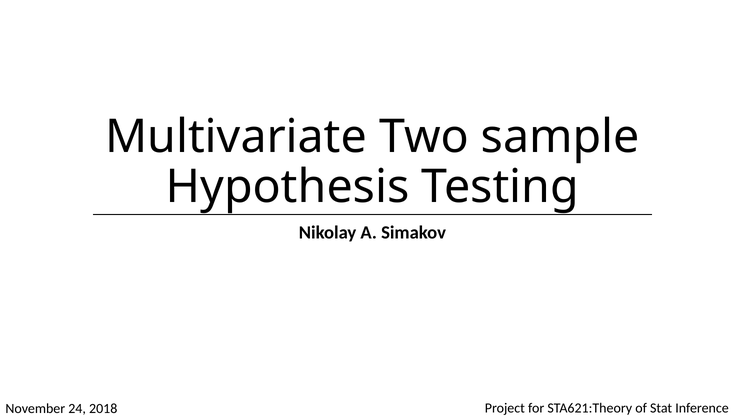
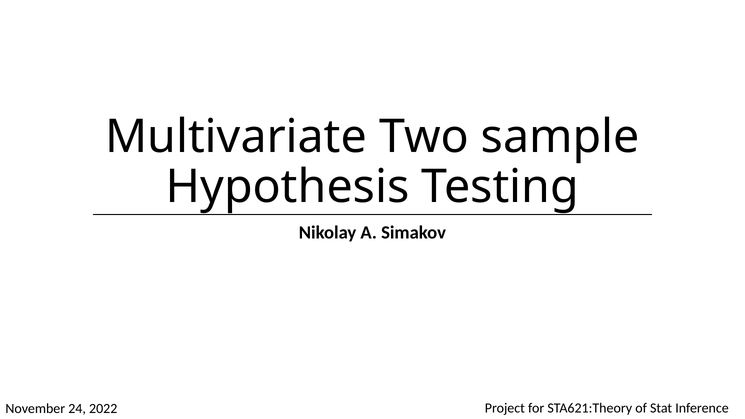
2018: 2018 -> 2022
